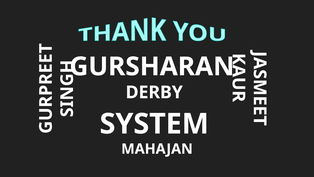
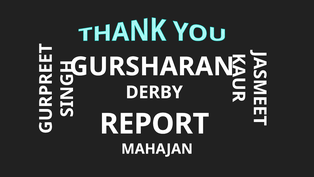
SYSTEM: SYSTEM -> REPORT
